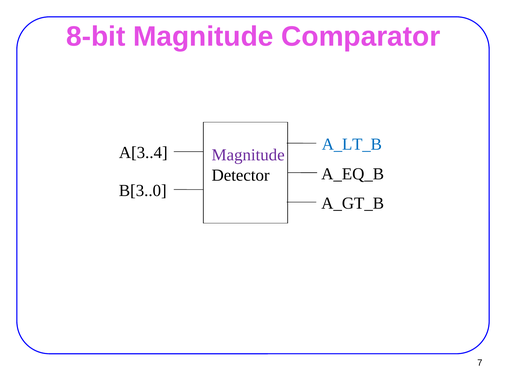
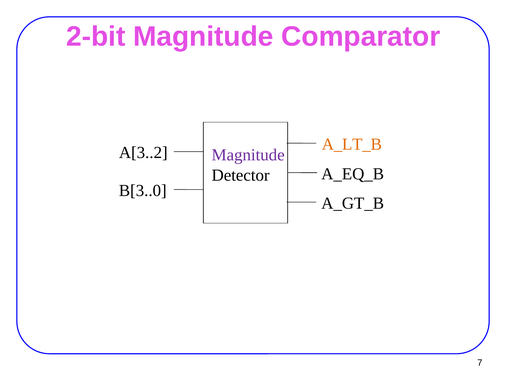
8-bit: 8-bit -> 2-bit
A_LT_B colour: blue -> orange
A[3..4: A[3..4 -> A[3..2
